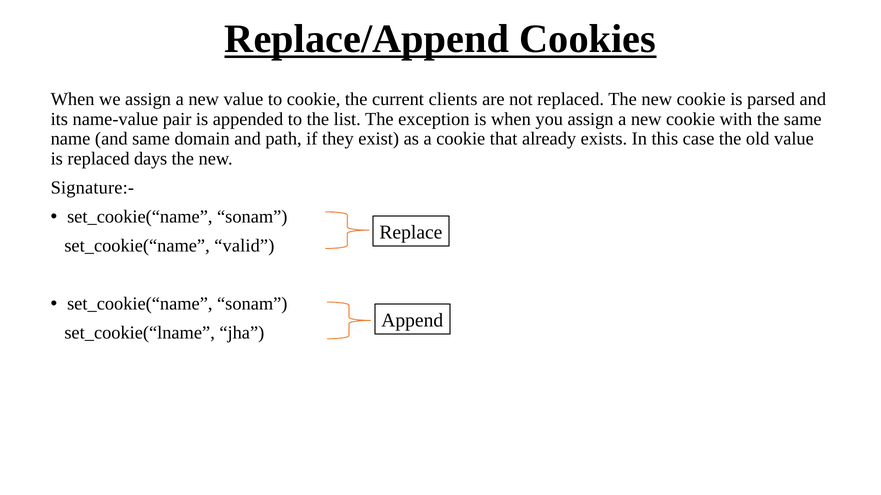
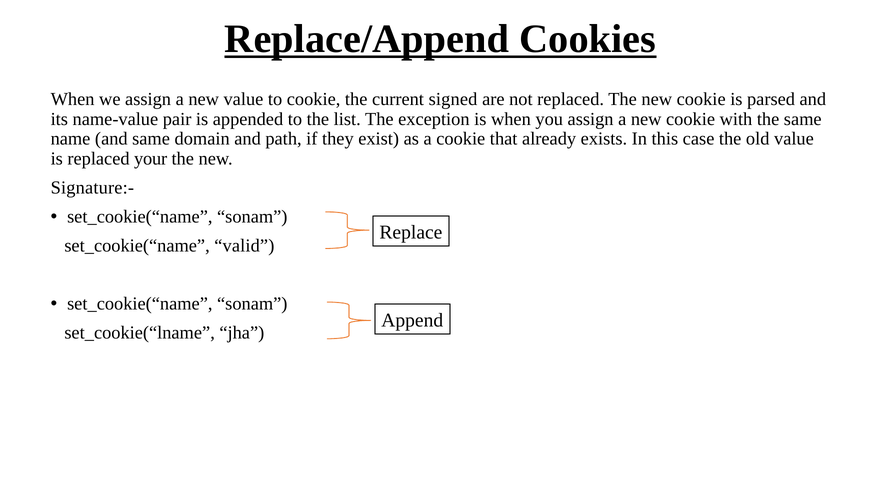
clients: clients -> signed
days: days -> your
